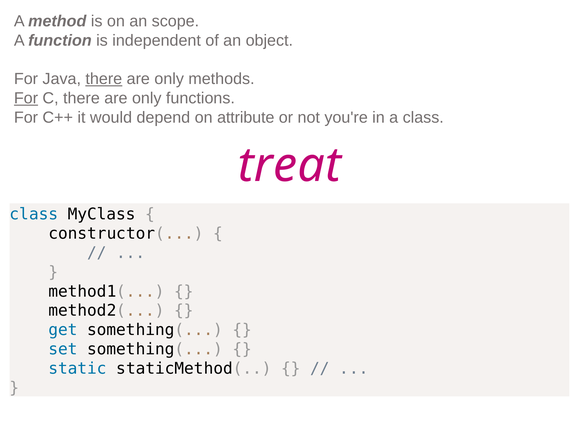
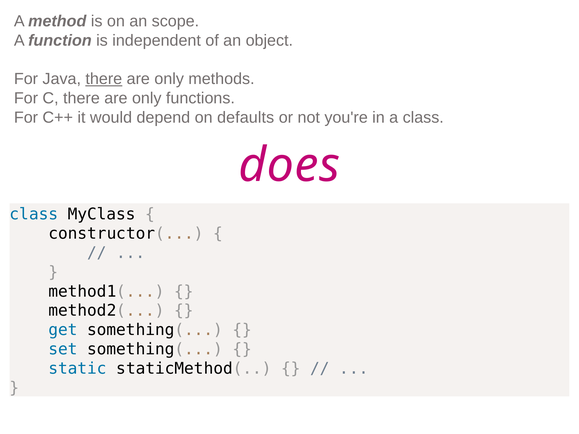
For at (26, 98) underline: present -> none
attribute: attribute -> defaults
treat: treat -> does
